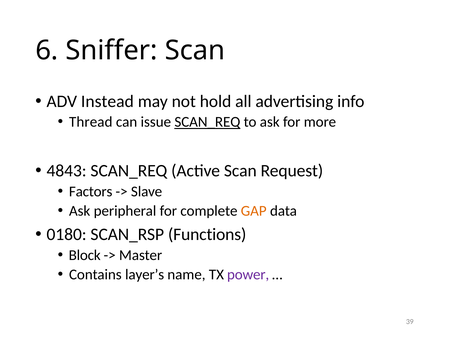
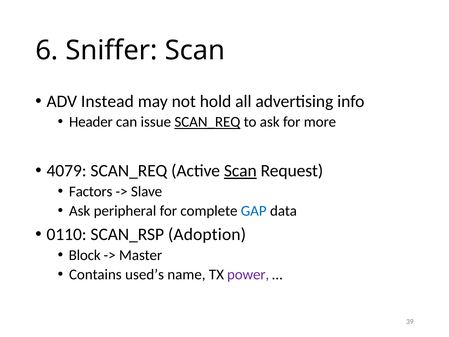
Thread: Thread -> Header
4843: 4843 -> 4079
Scan at (240, 171) underline: none -> present
GAP colour: orange -> blue
0180: 0180 -> 0110
Functions: Functions -> Adoption
layer’s: layer’s -> used’s
